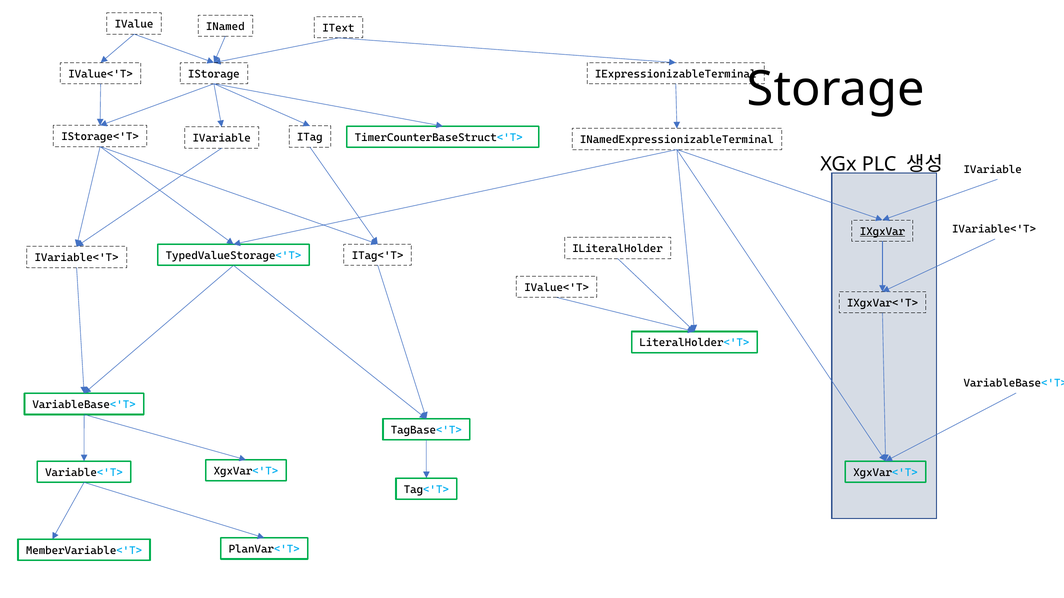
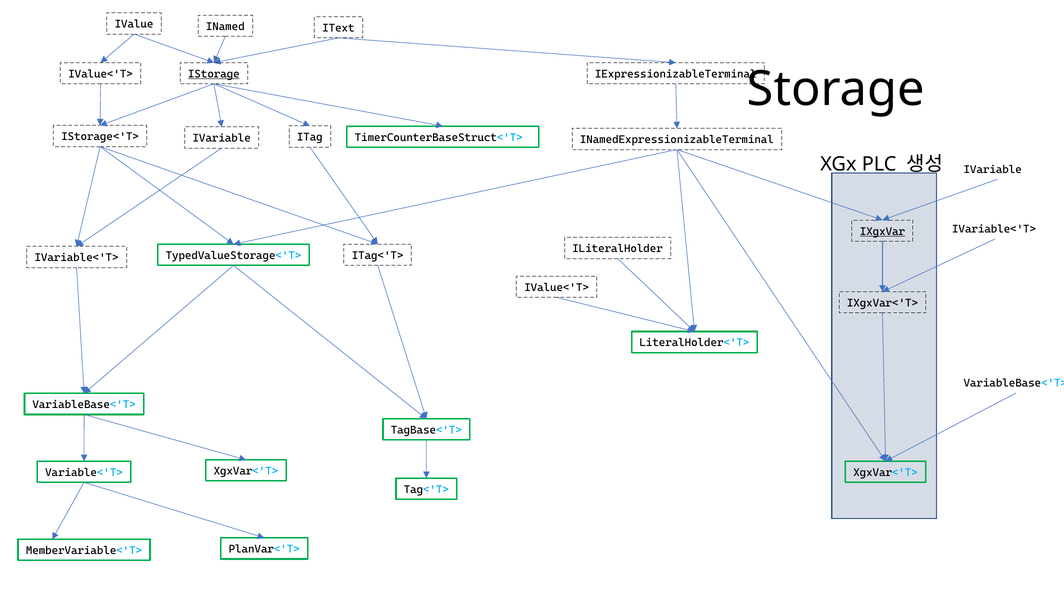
IStorage underline: none -> present
